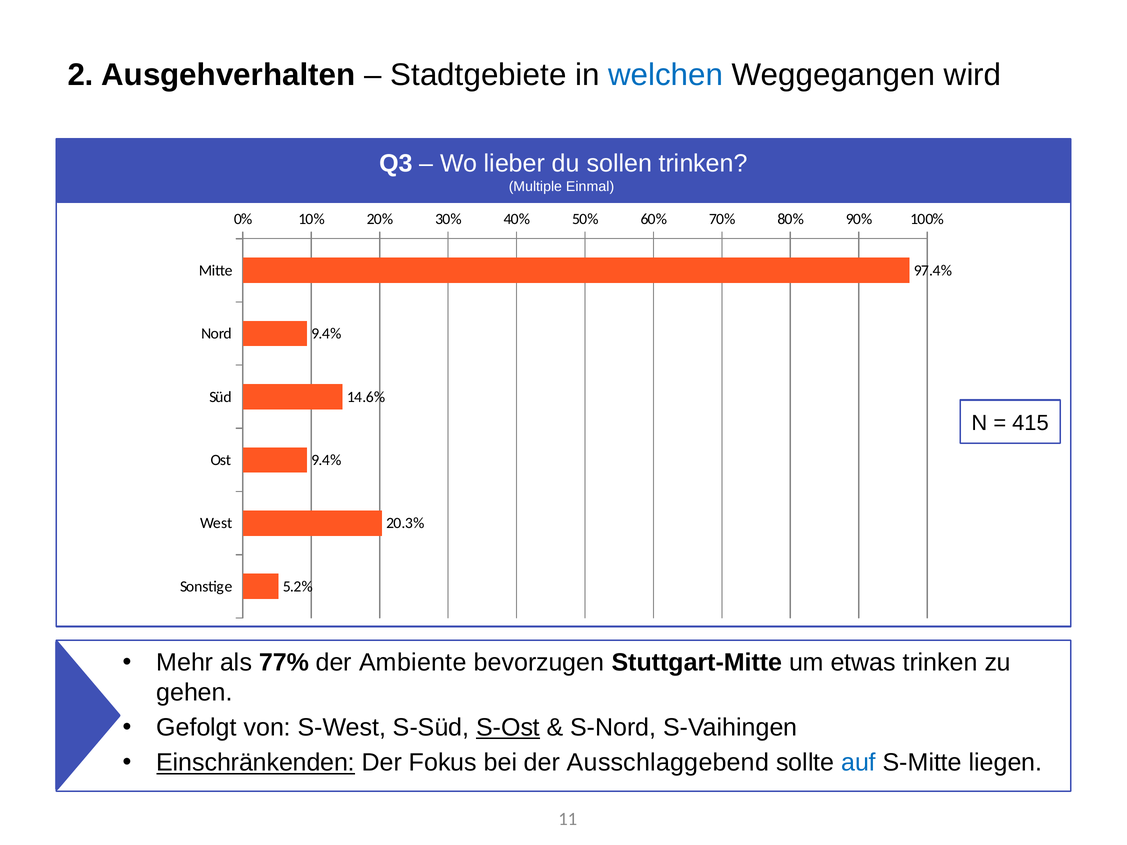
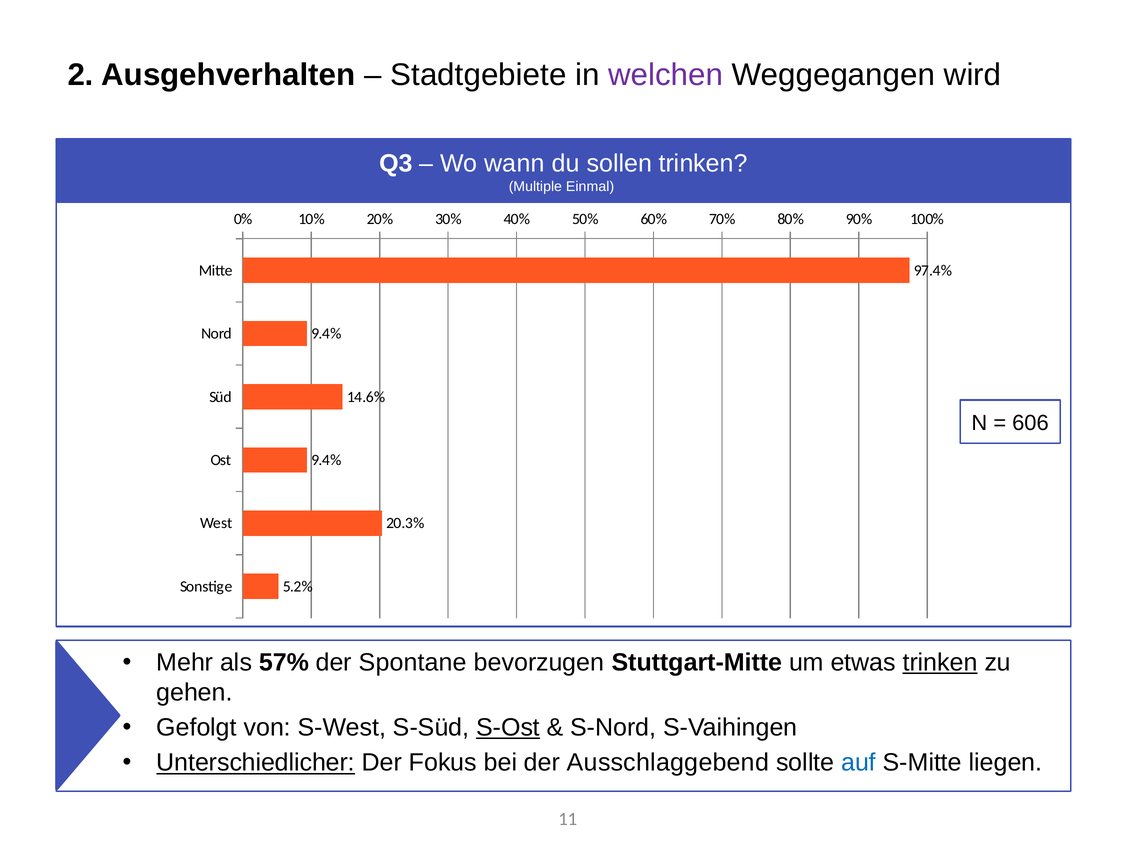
welchen colour: blue -> purple
lieber: lieber -> wann
415: 415 -> 606
77%: 77% -> 57%
Ambiente: Ambiente -> Spontane
trinken at (940, 663) underline: none -> present
Einschränkenden: Einschränkenden -> Unterschiedlicher
